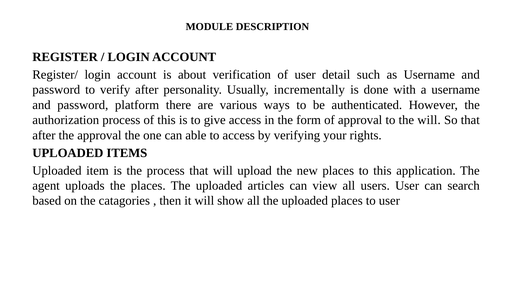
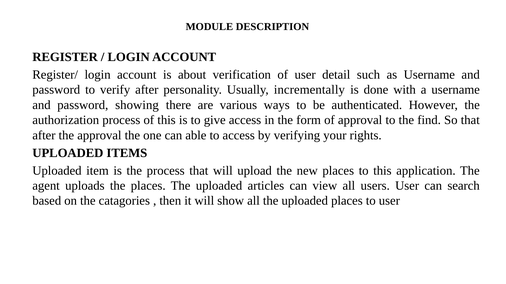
platform: platform -> showing
the will: will -> find
